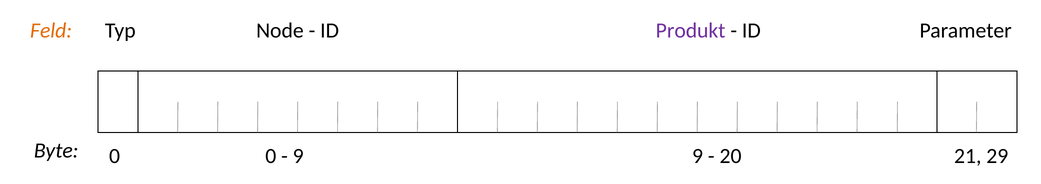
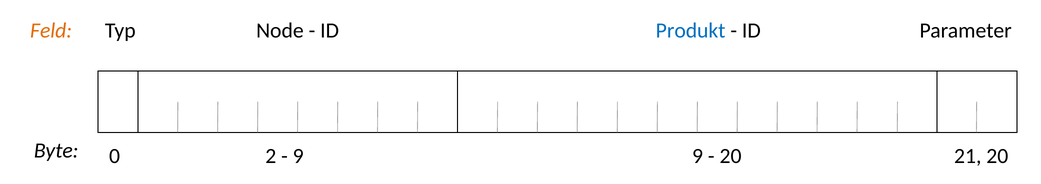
Produkt colour: purple -> blue
0 0: 0 -> 2
21 29: 29 -> 20
